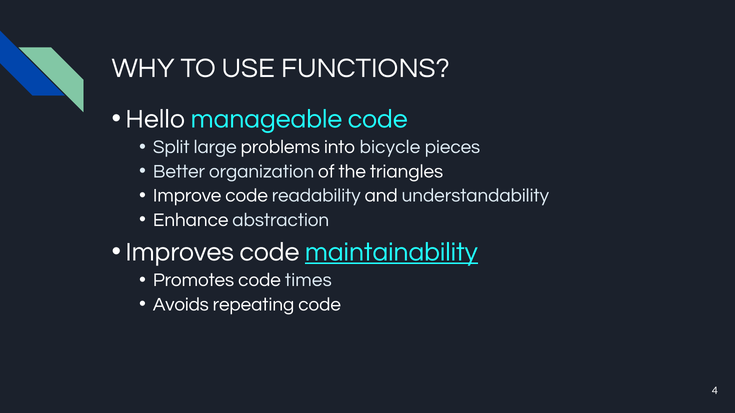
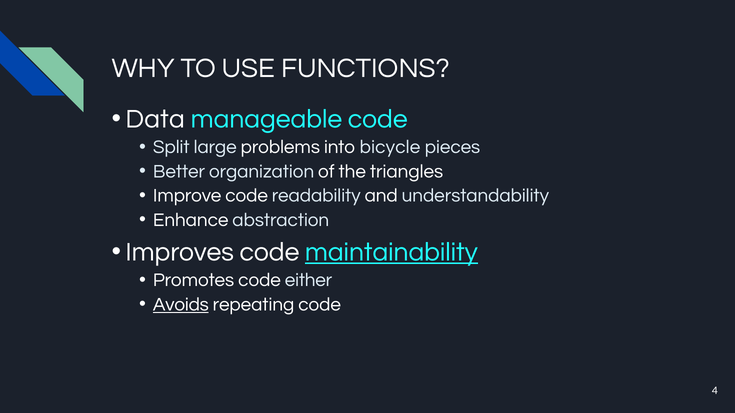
Hello: Hello -> Data
times: times -> either
Avoids underline: none -> present
